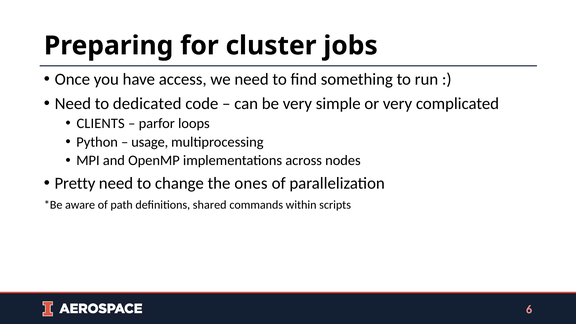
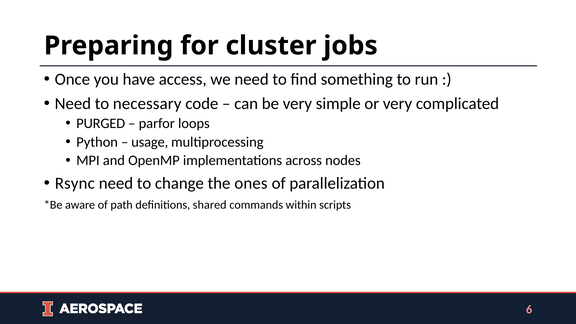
dedicated: dedicated -> necessary
CLIENTS: CLIENTS -> PURGED
Pretty: Pretty -> Rsync
